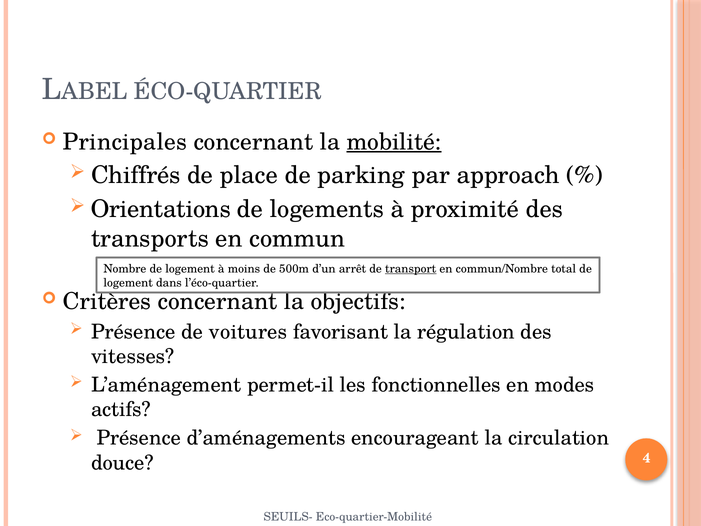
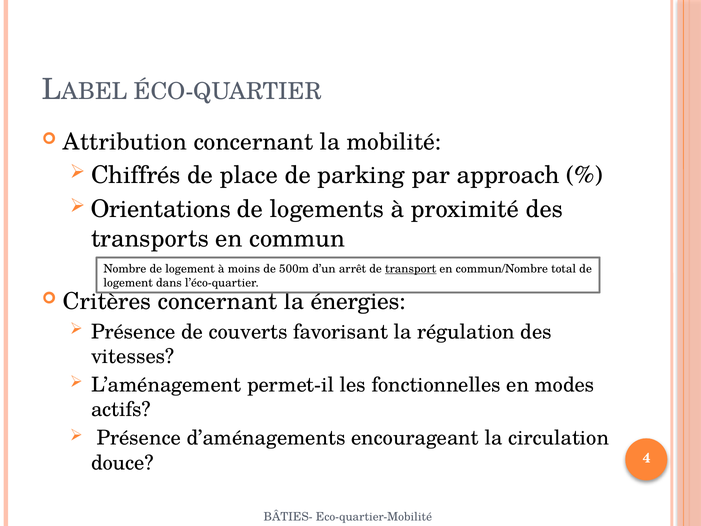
Principales: Principales -> Attribution
mobilité underline: present -> none
objectifs: objectifs -> énergies
voitures: voitures -> couverts
SEUILS-: SEUILS- -> BÂTIES-
